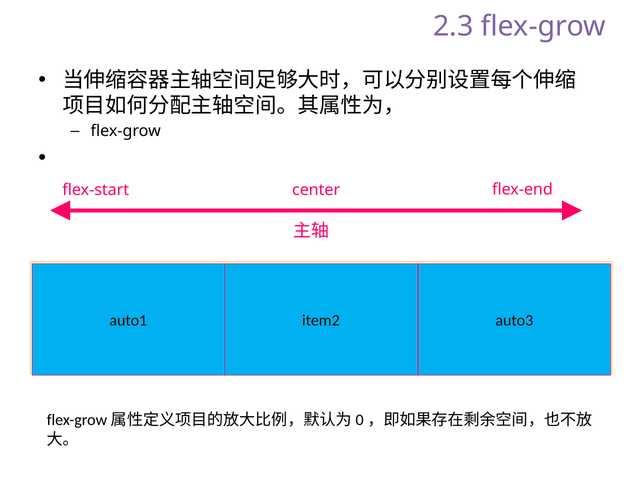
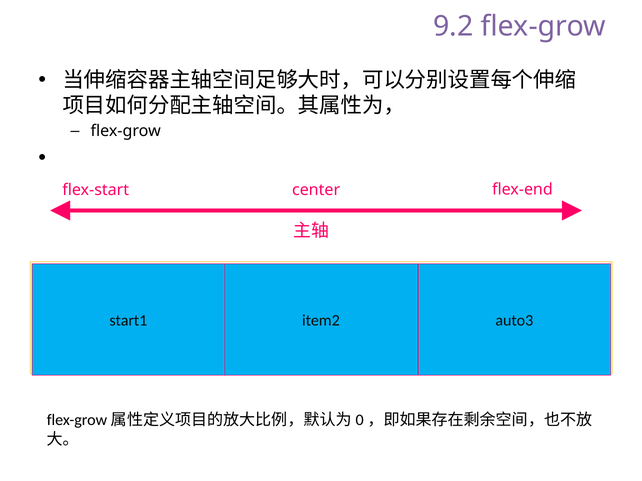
2.3: 2.3 -> 9.2
auto1: auto1 -> start1
